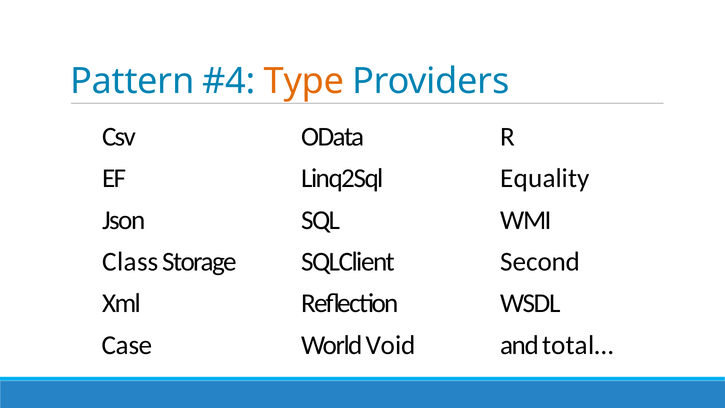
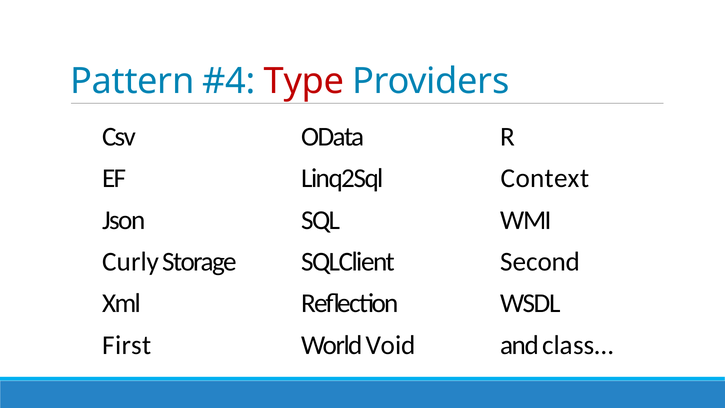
Type colour: orange -> red
Equality: Equality -> Context
Class: Class -> Curly
Case: Case -> First
total…: total… -> class…
